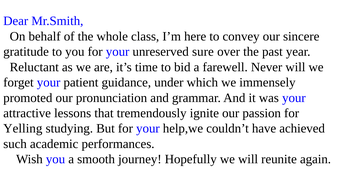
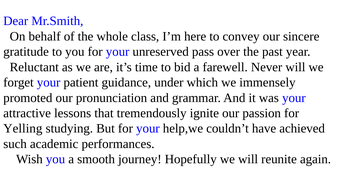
sure: sure -> pass
